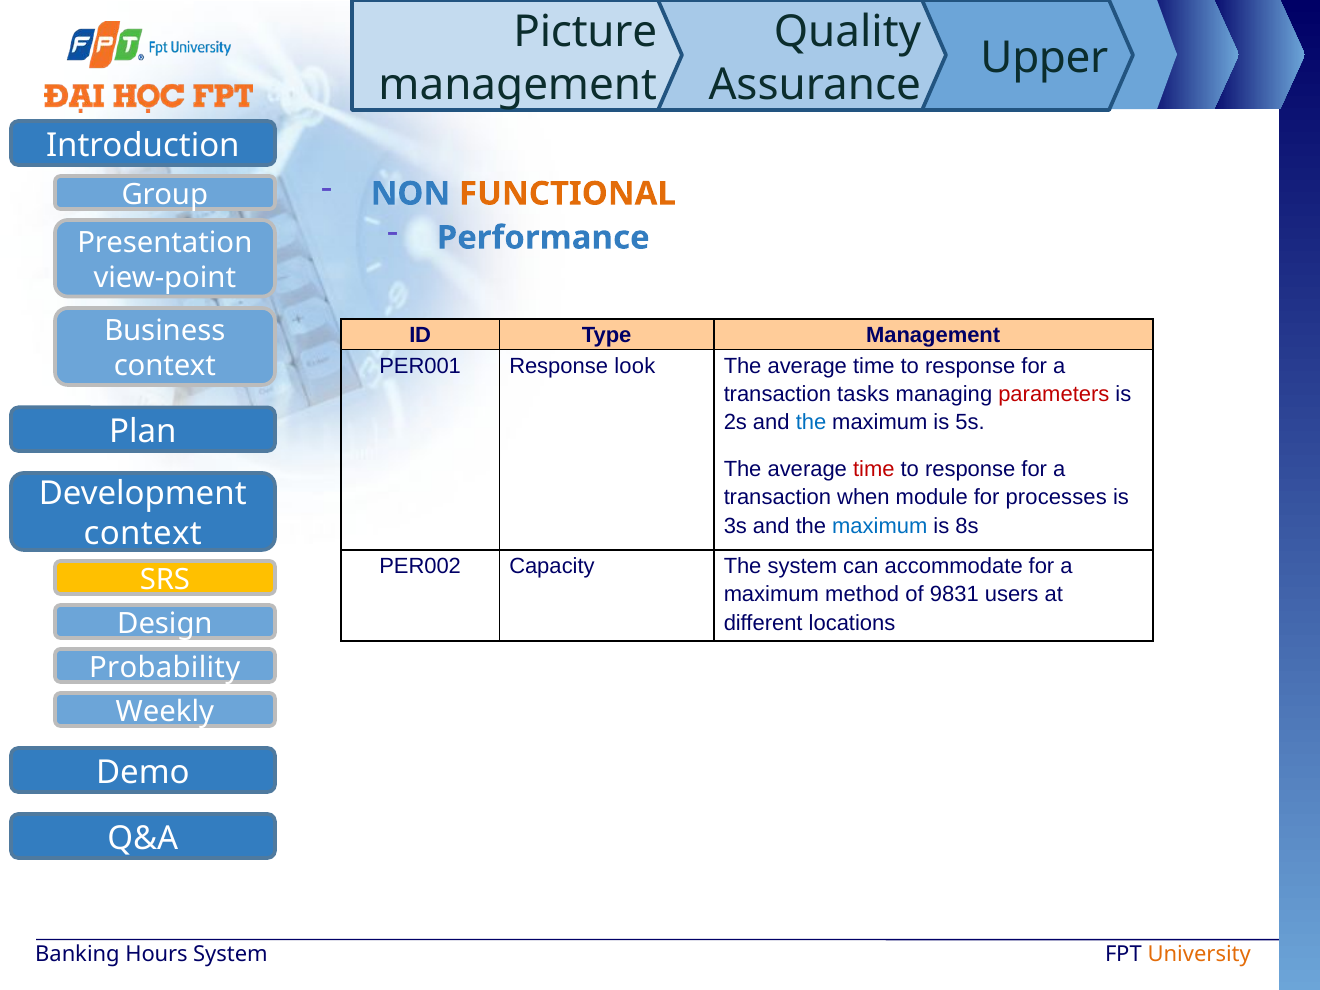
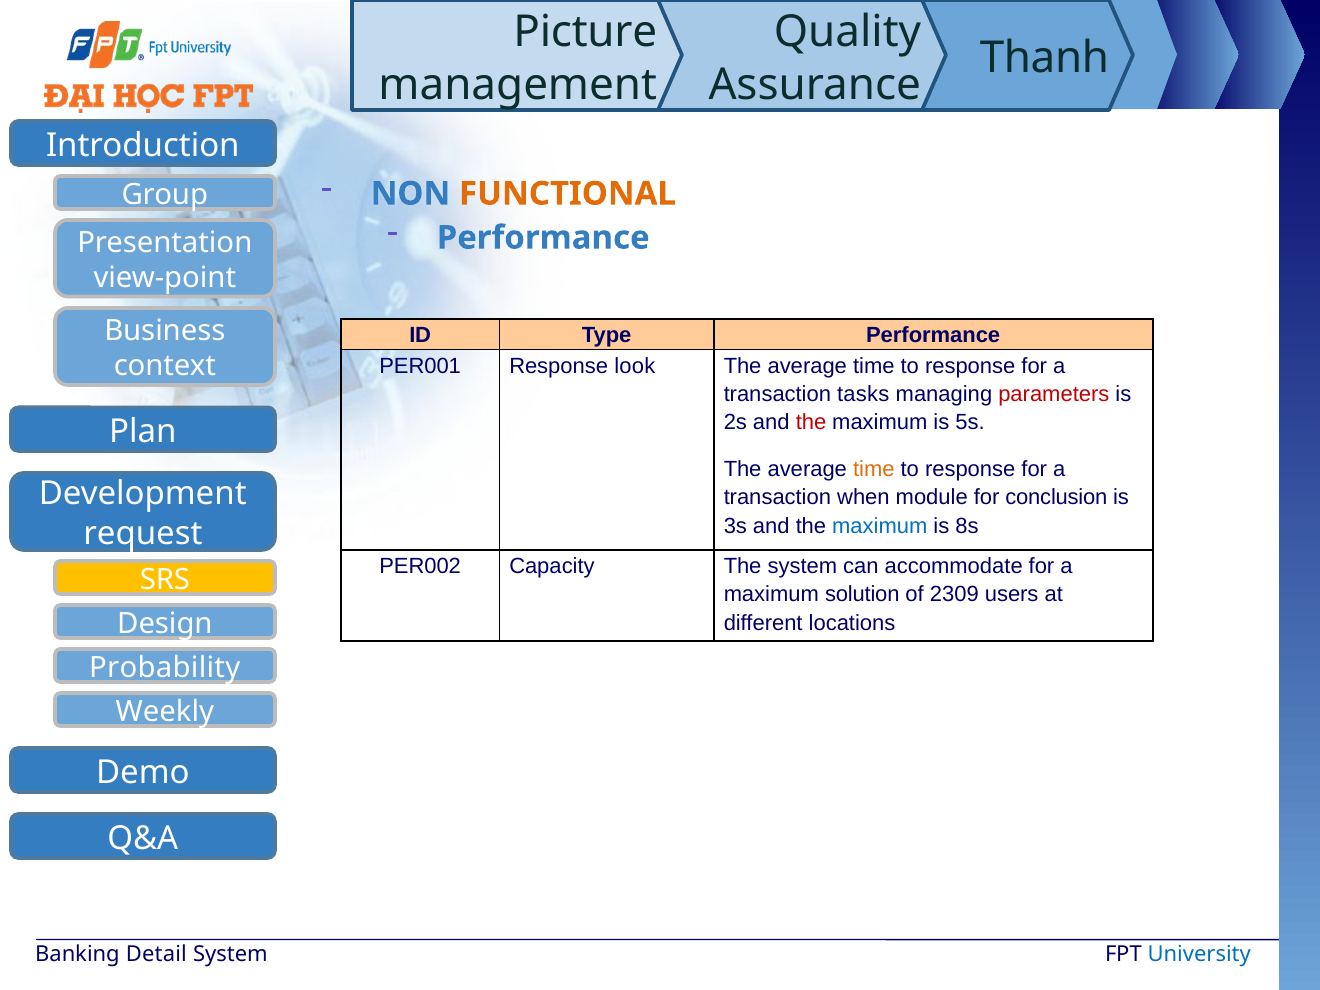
Upper: Upper -> Thanh
Type Management: Management -> Performance
the at (811, 422) colour: blue -> red
time at (874, 469) colour: red -> orange
processes: processes -> conclusion
context at (143, 534): context -> request
method: method -> solution
9831: 9831 -> 2309
Hours: Hours -> Detail
University colour: orange -> blue
